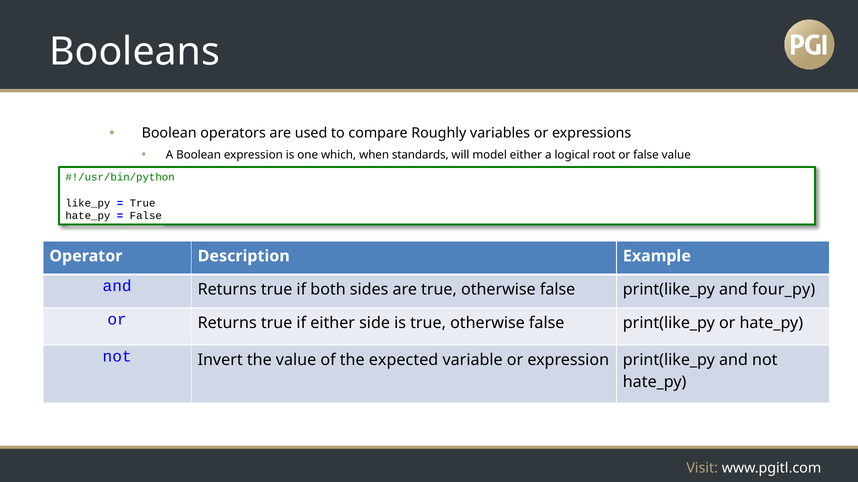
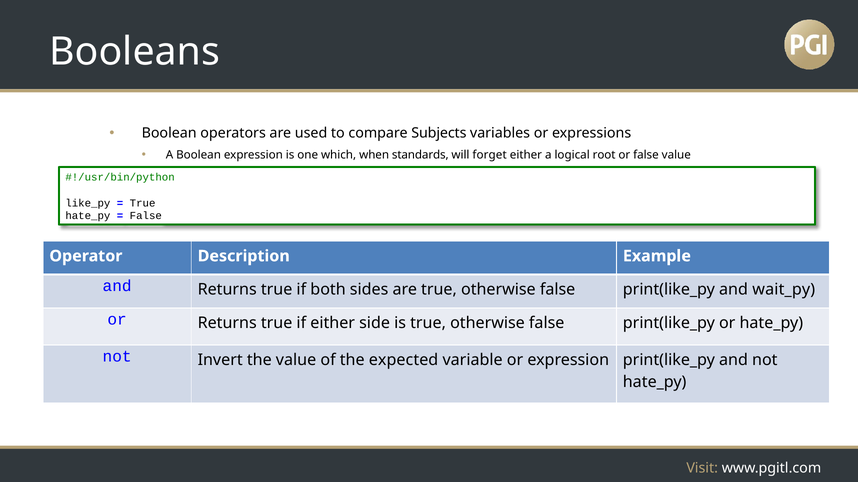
Roughly: Roughly -> Subjects
model: model -> forget
four_py: four_py -> wait_py
